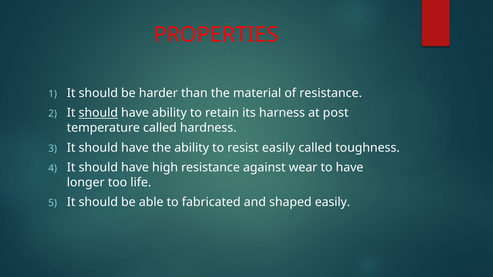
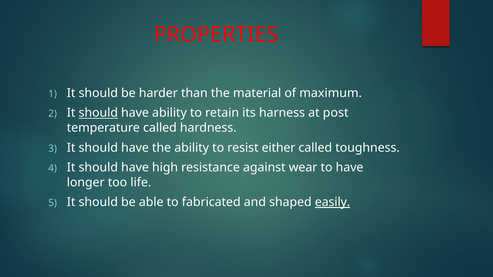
of resistance: resistance -> maximum
resist easily: easily -> either
easily at (332, 202) underline: none -> present
